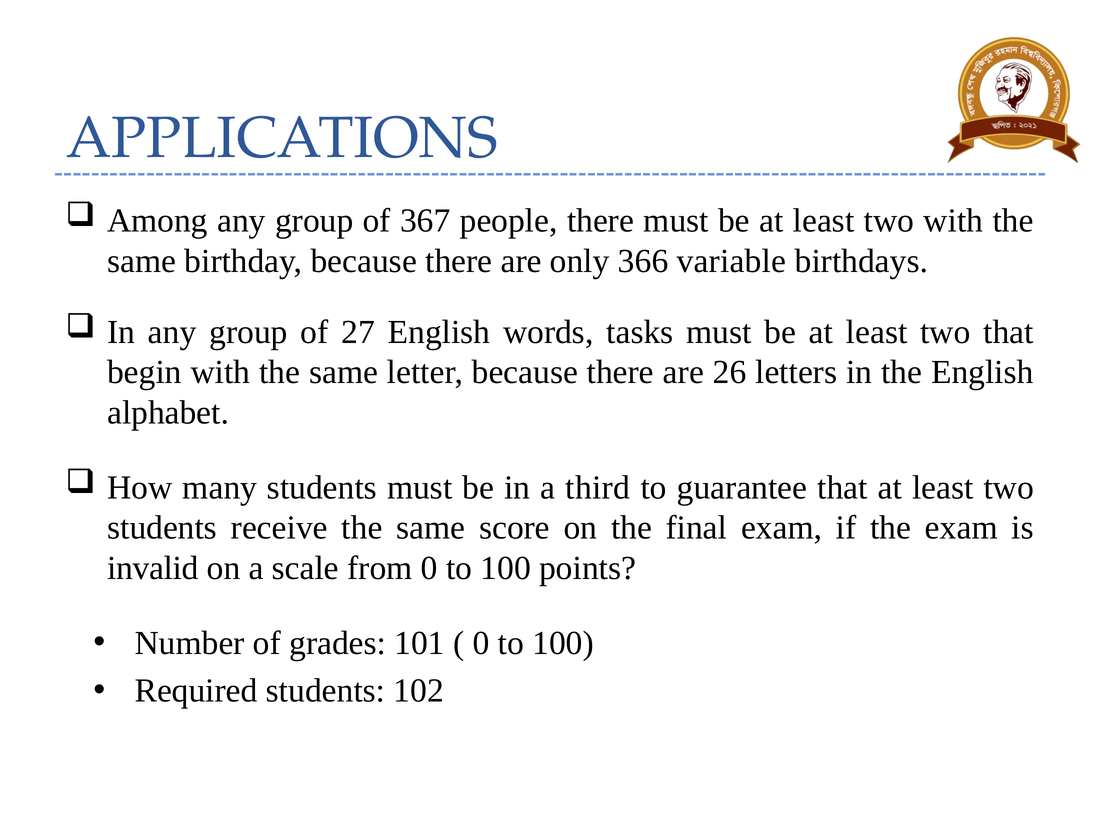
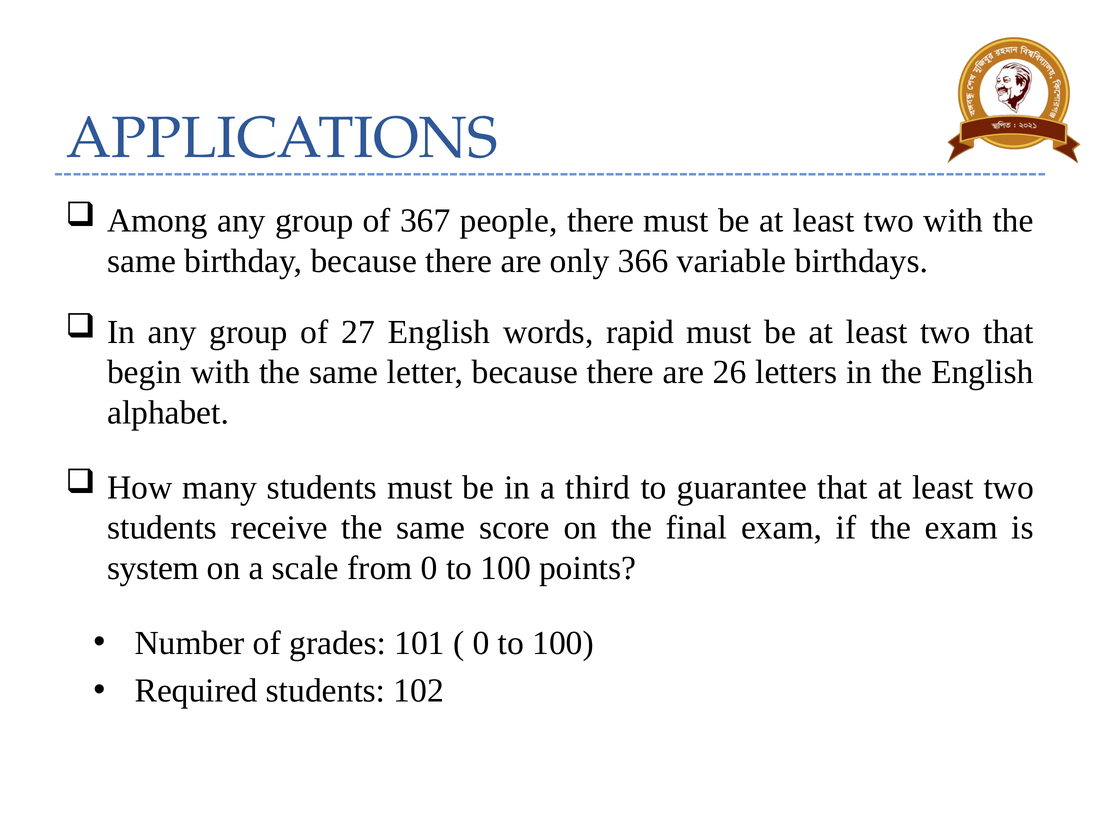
tasks: tasks -> rapid
invalid: invalid -> system
